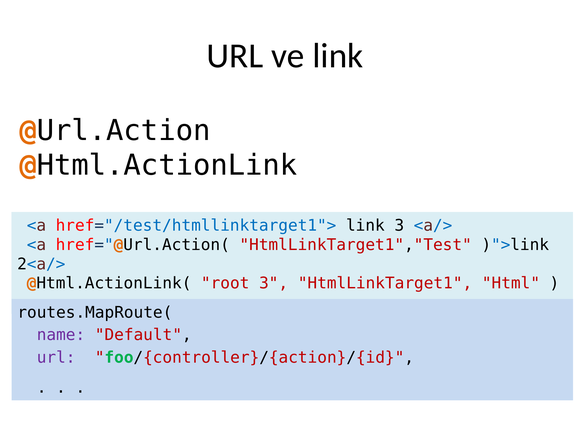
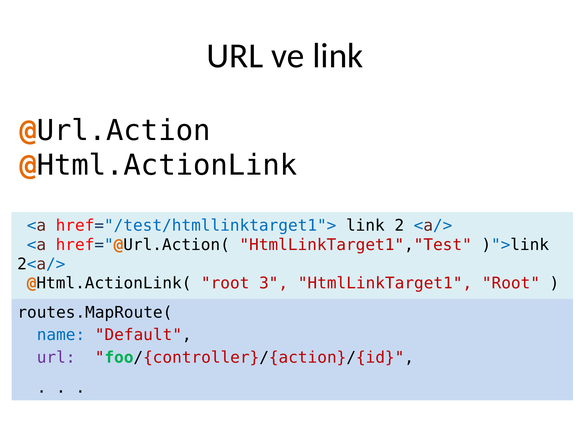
link 3: 3 -> 2
HtmlLinkTarget1 Html: Html -> Root
name colour: purple -> blue
